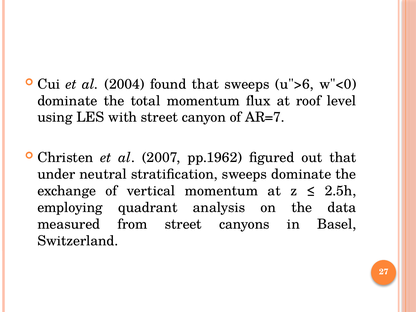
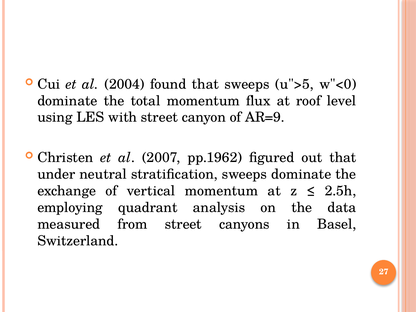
u">6: u">6 -> u">5
AR=7: AR=7 -> AR=9
